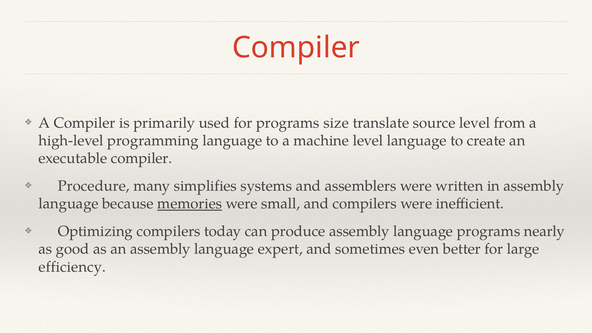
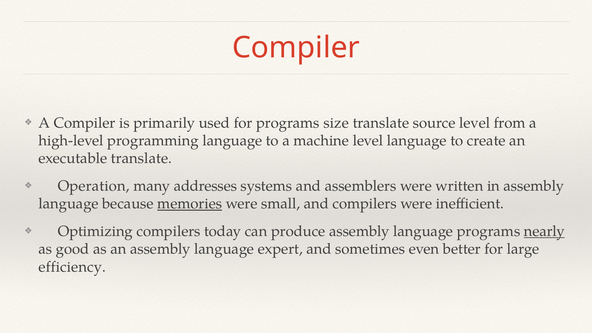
executable compiler: compiler -> translate
Procedure: Procedure -> Operation
simplifies: simplifies -> addresses
nearly underline: none -> present
